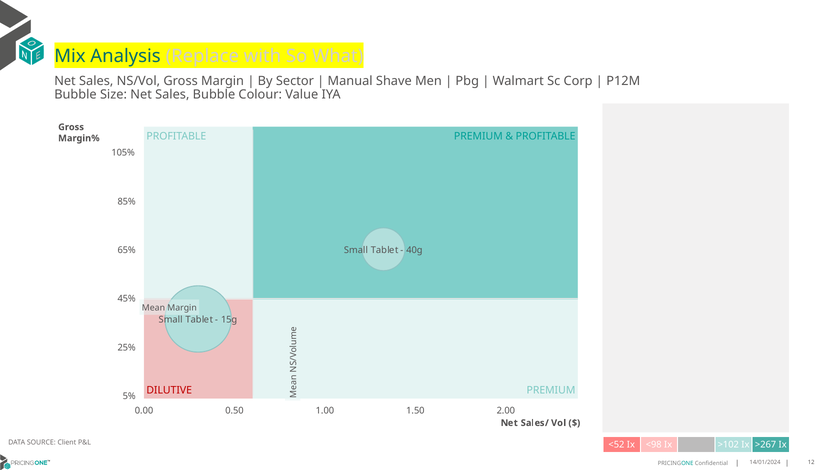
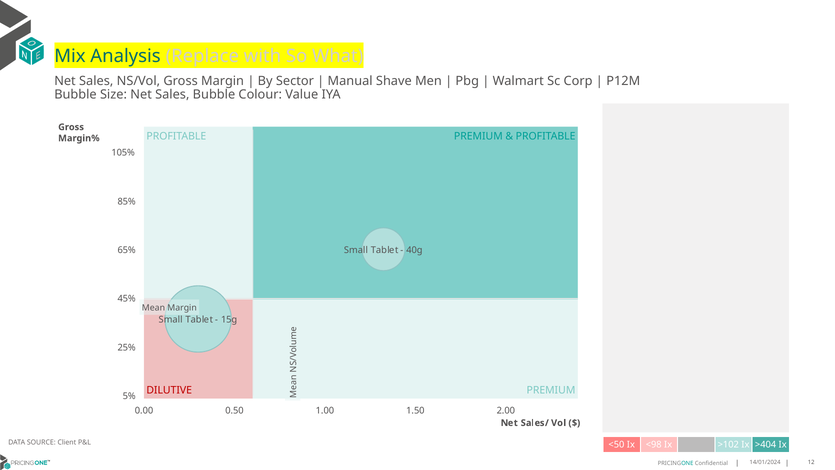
<52: <52 -> <50
>267: >267 -> >404
